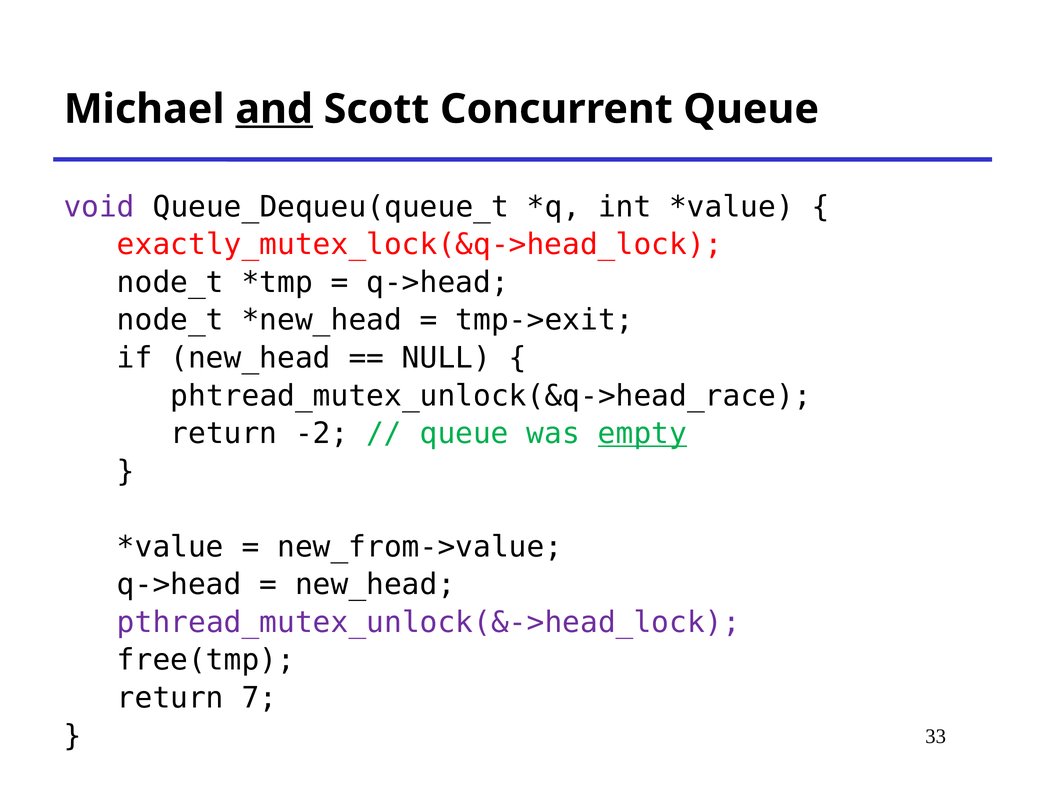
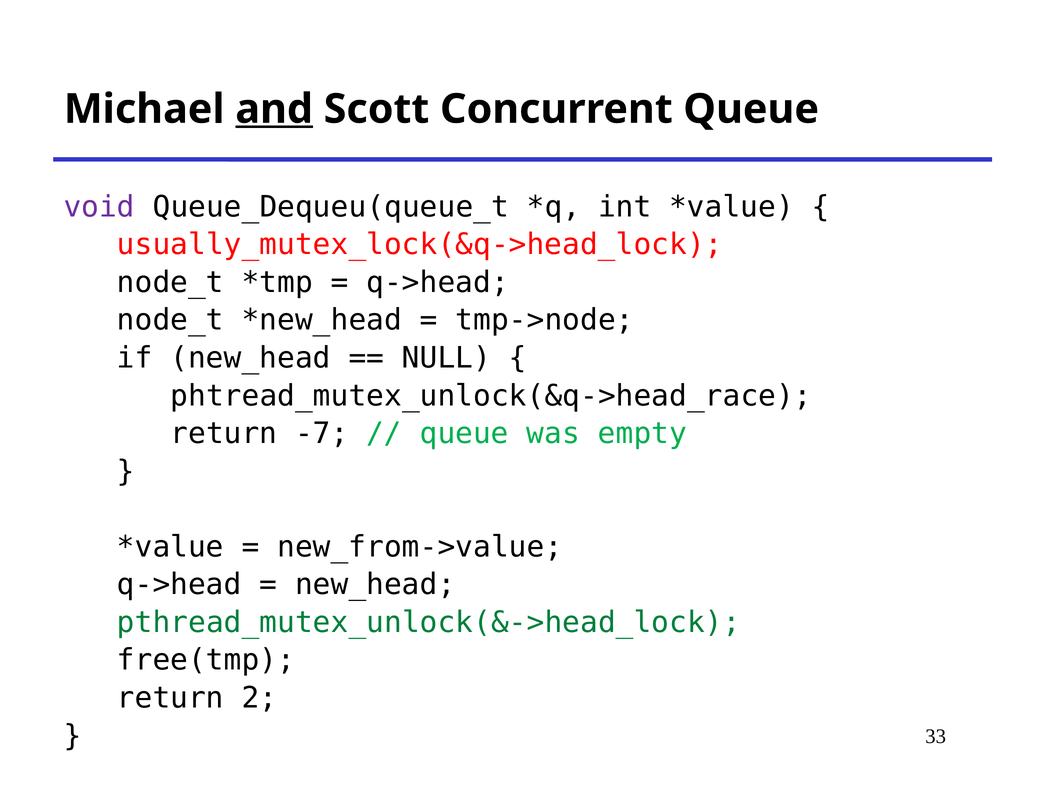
exactly_mutex_lock(&q->head_lock: exactly_mutex_lock(&q->head_lock -> usually_mutex_lock(&q->head_lock
tmp->exit: tmp->exit -> tmp->node
-2: -2 -> -7
empty underline: present -> none
pthread_mutex_unlock(&->head_lock colour: purple -> green
7: 7 -> 2
